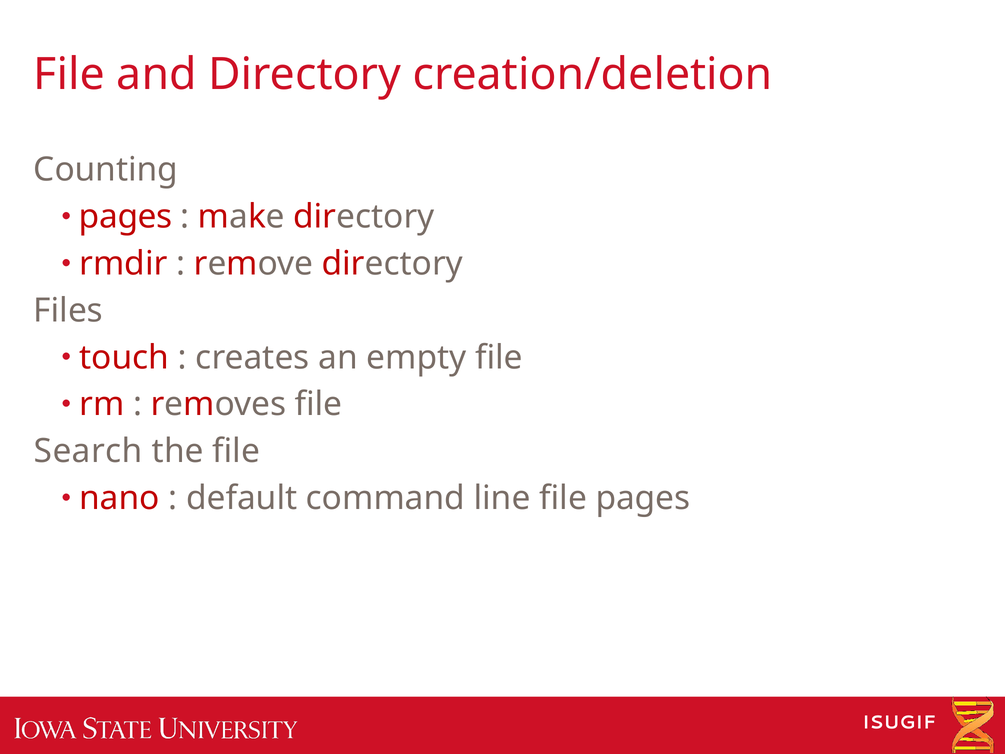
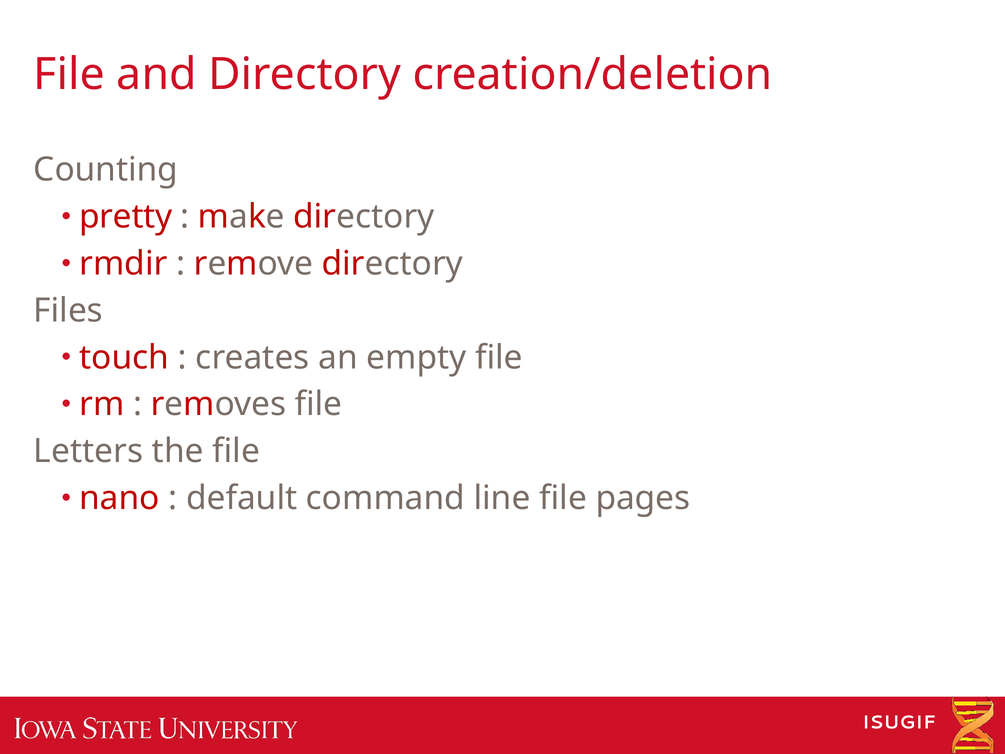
pages at (126, 217): pages -> pretty
Search: Search -> Letters
